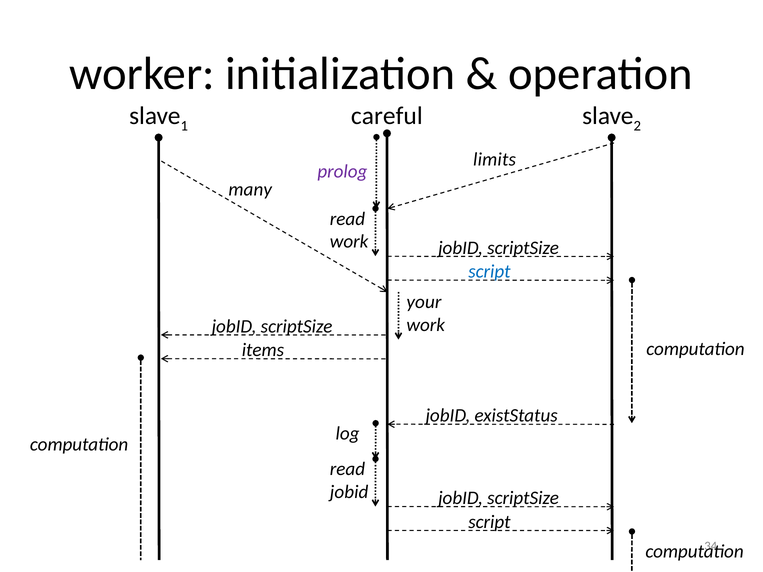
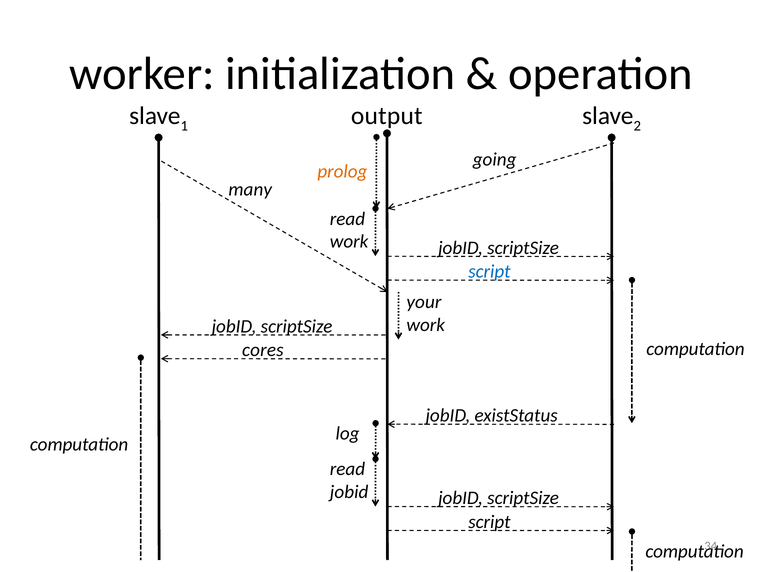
careful: careful -> output
limits: limits -> going
prolog colour: purple -> orange
items: items -> cores
